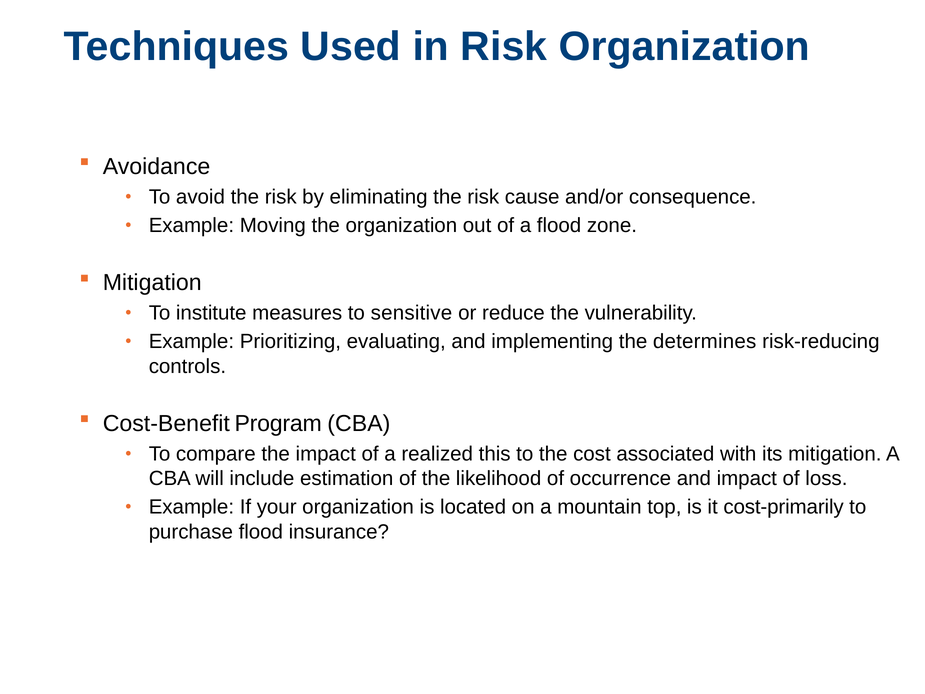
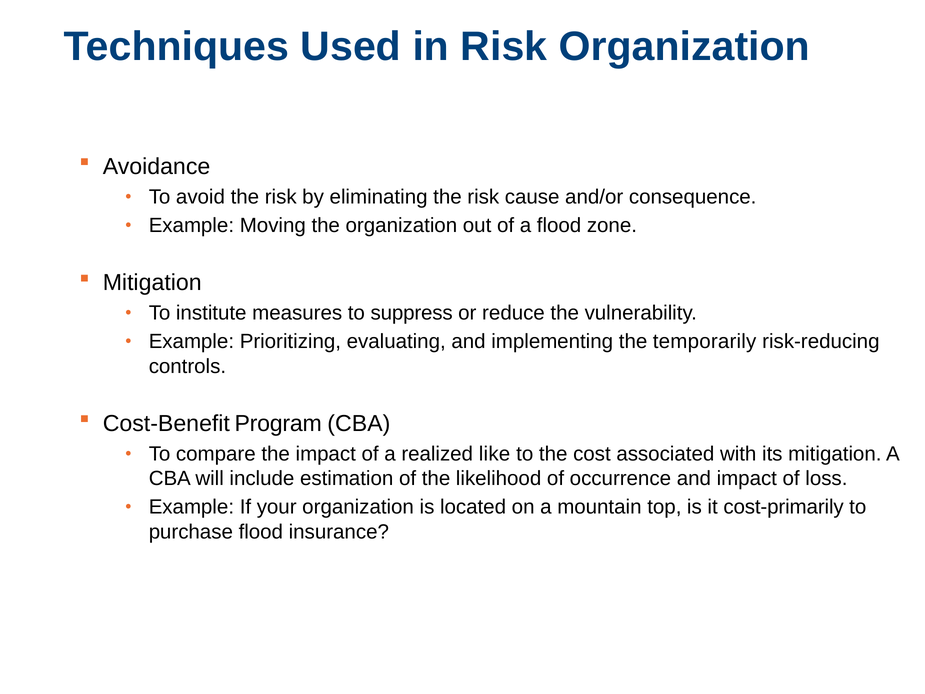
sensitive: sensitive -> suppress
determines: determines -> temporarily
this: this -> like
